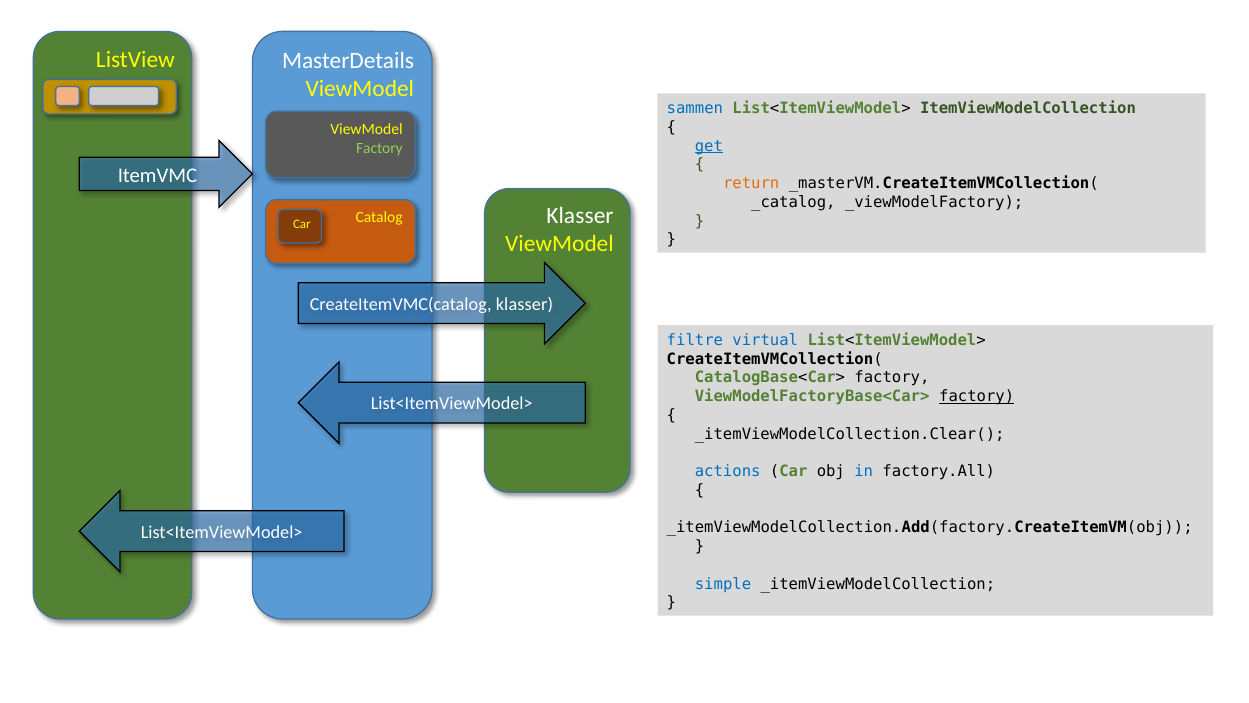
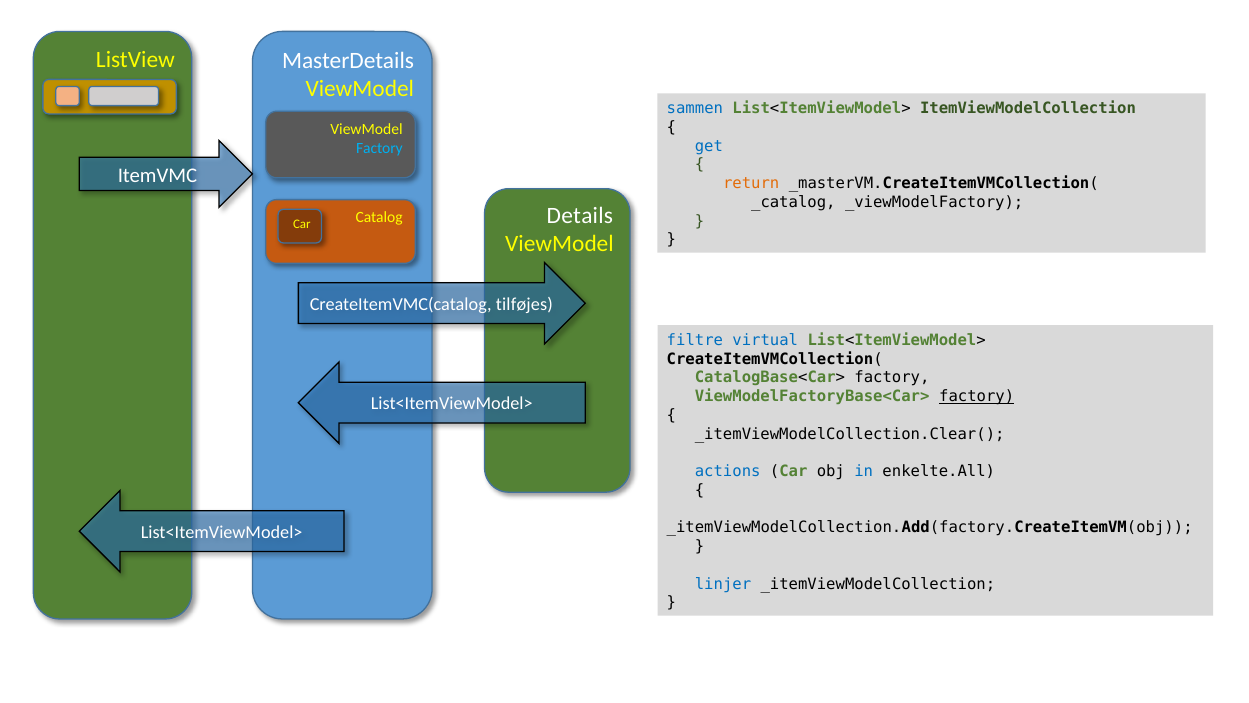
get underline: present -> none
Factory at (379, 148) colour: light green -> light blue
Catalog Klasser: Klasser -> Details
CreateItemVMC(catalog klasser: klasser -> tilføjes
factory.All: factory.All -> enkelte.All
simple: simple -> linjer
